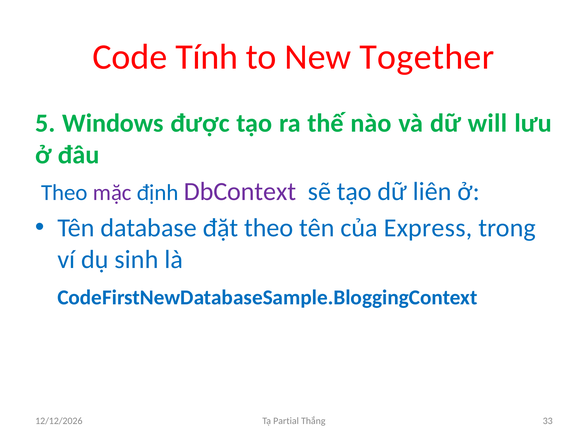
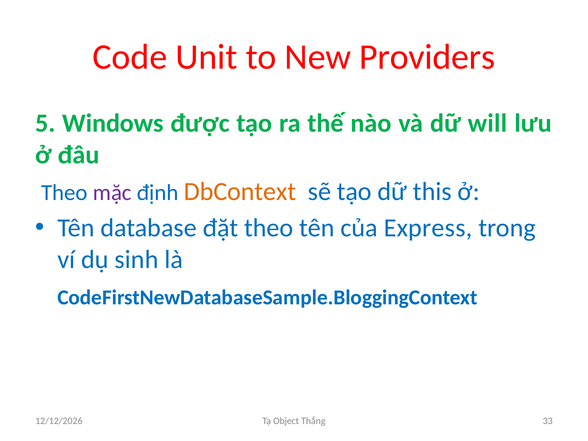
Tính: Tính -> Unit
Together: Together -> Providers
DbContext colour: purple -> orange
liên: liên -> this
Partial: Partial -> Object
